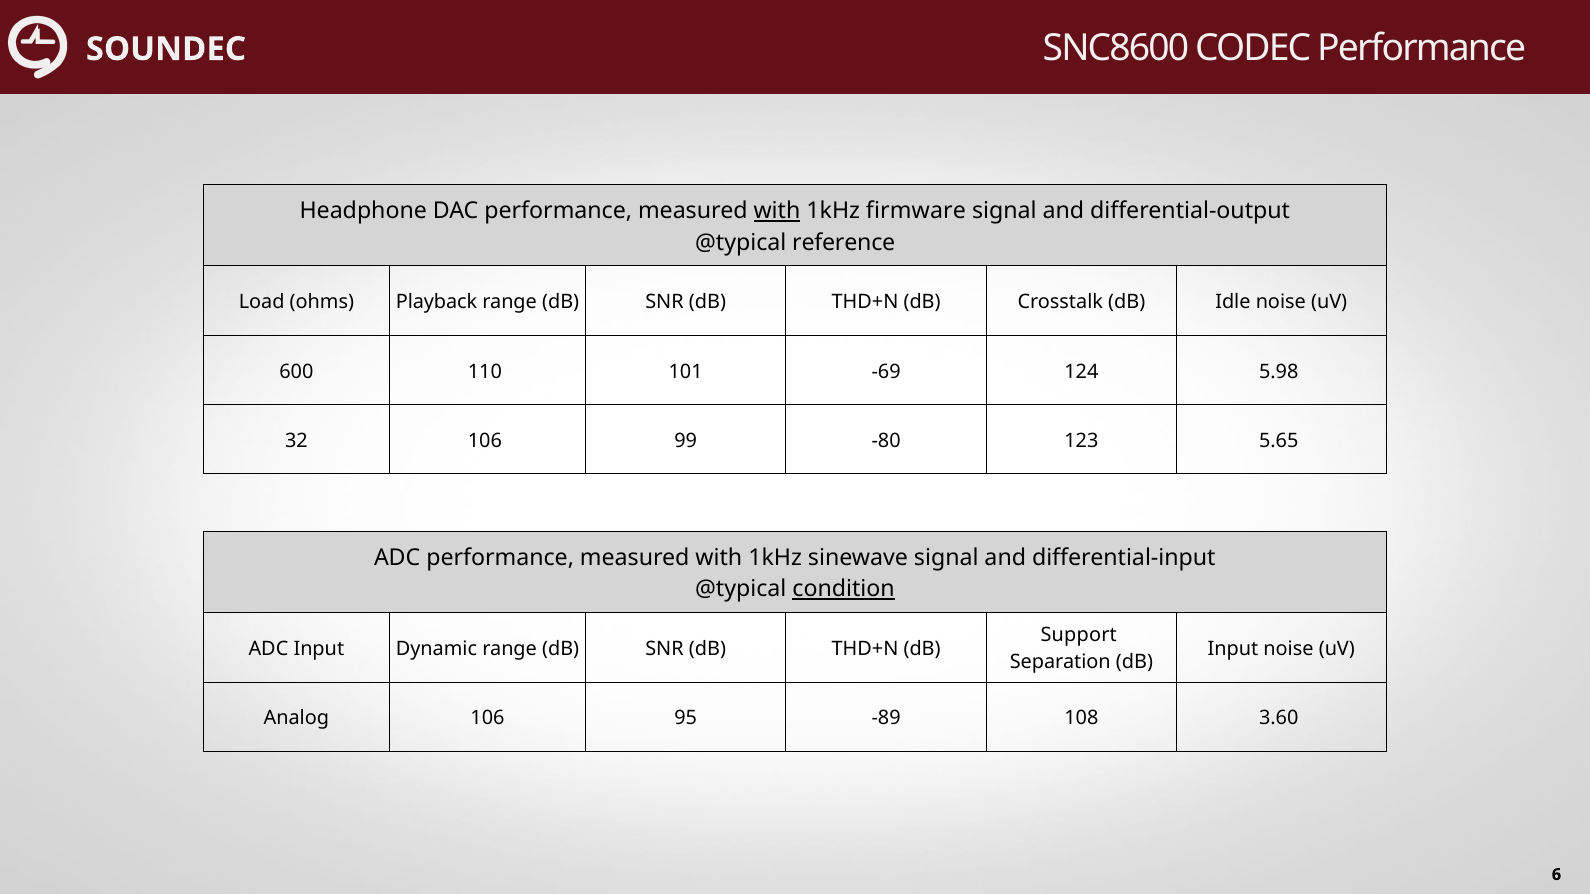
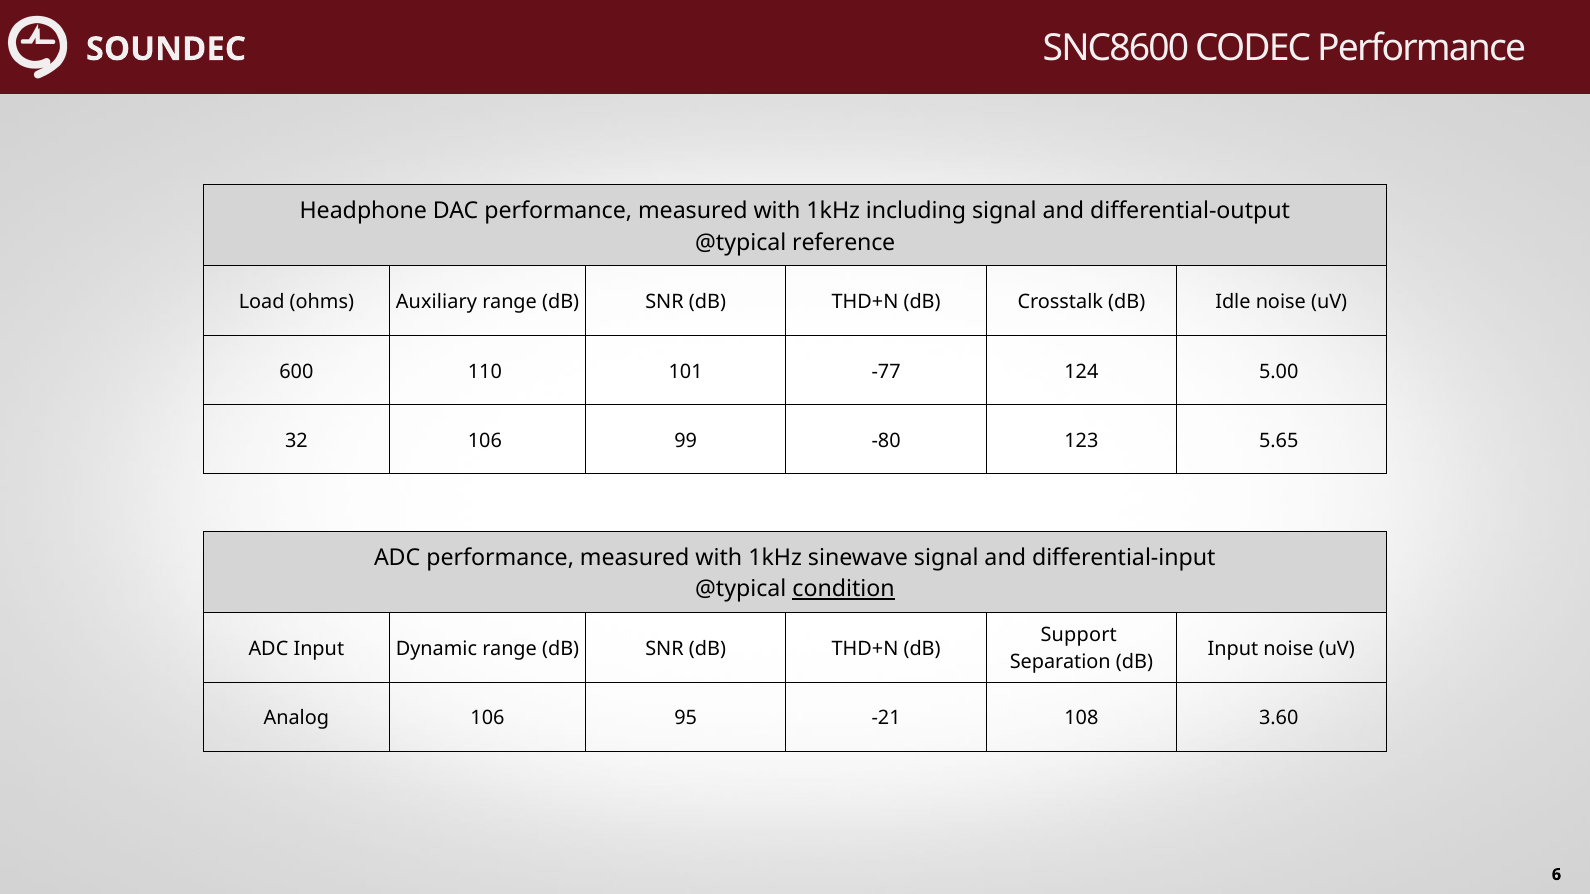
with at (777, 211) underline: present -> none
firmware: firmware -> including
Playback: Playback -> Auxiliary
-69: -69 -> -77
5.98: 5.98 -> 5.00
-89: -89 -> -21
